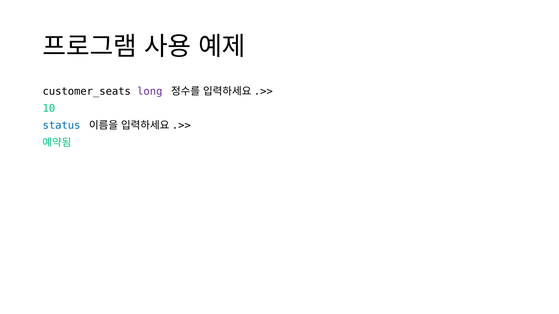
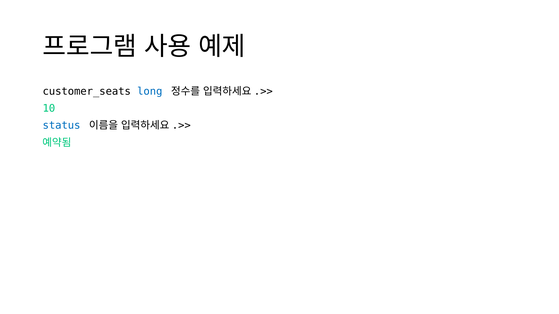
long colour: purple -> blue
